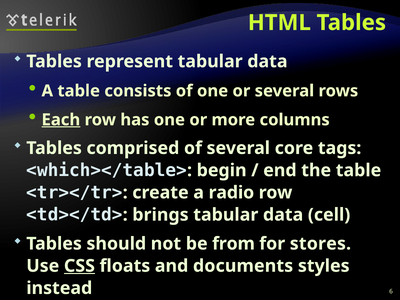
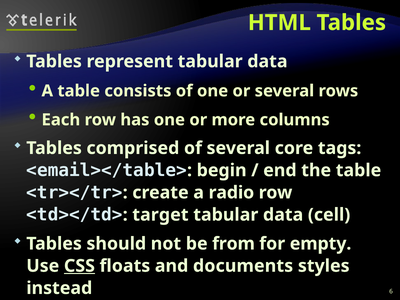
Each underline: present -> none
<which></table>: <which></table> -> <email></table>
brings: brings -> target
stores: stores -> empty
